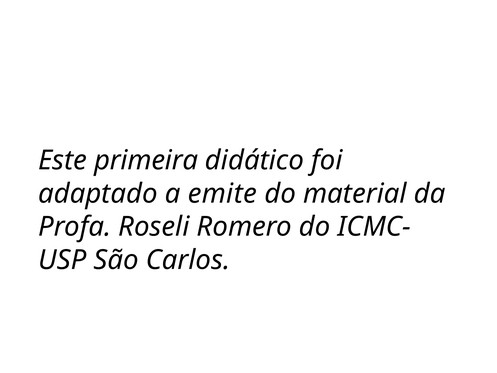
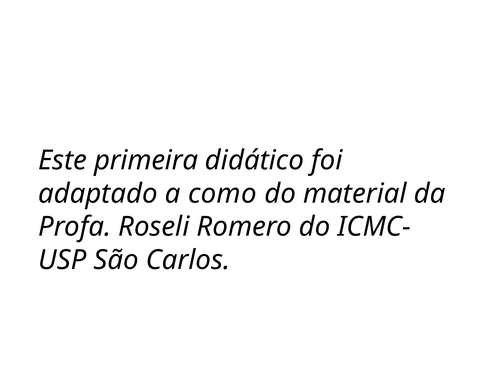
emite: emite -> como
